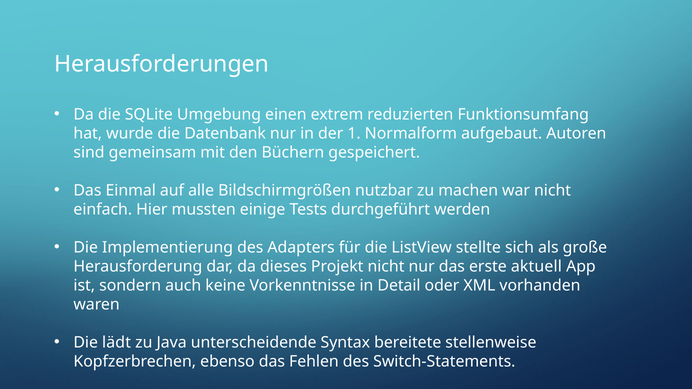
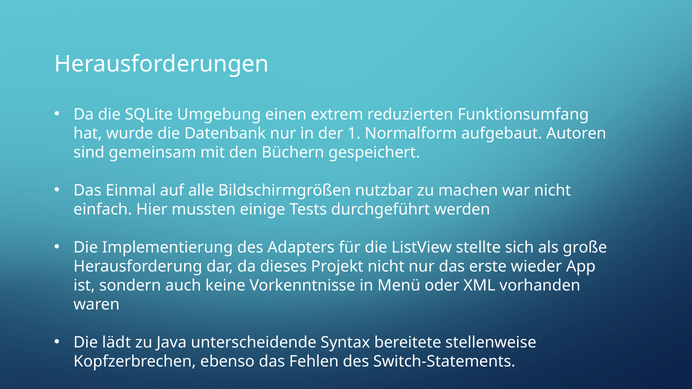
aktuell: aktuell -> wieder
Detail: Detail -> Menü
